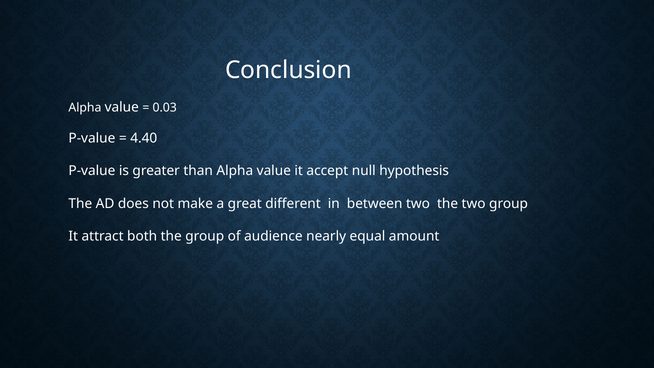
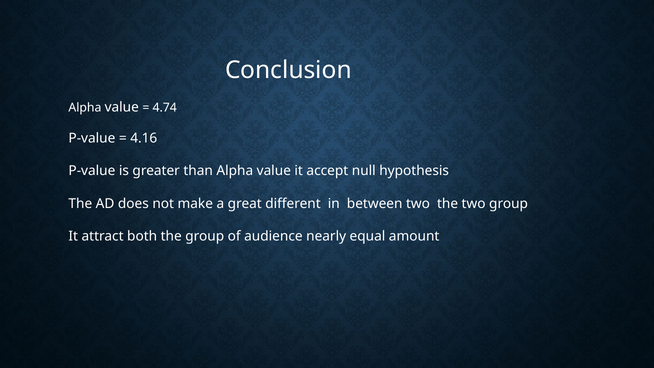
0.03: 0.03 -> 4.74
4.40: 4.40 -> 4.16
